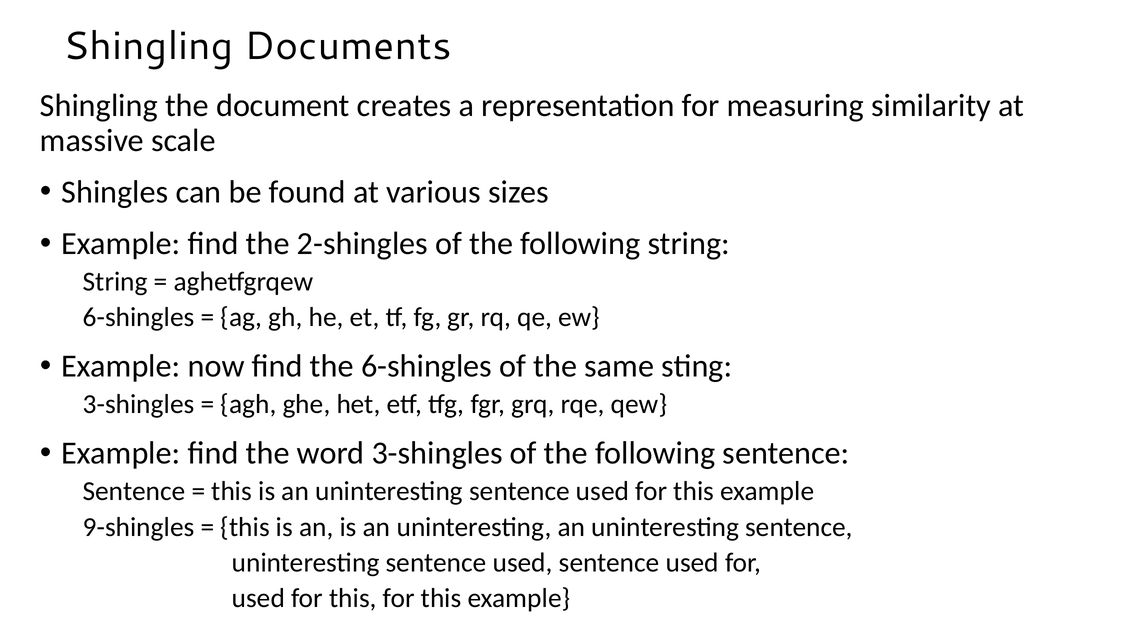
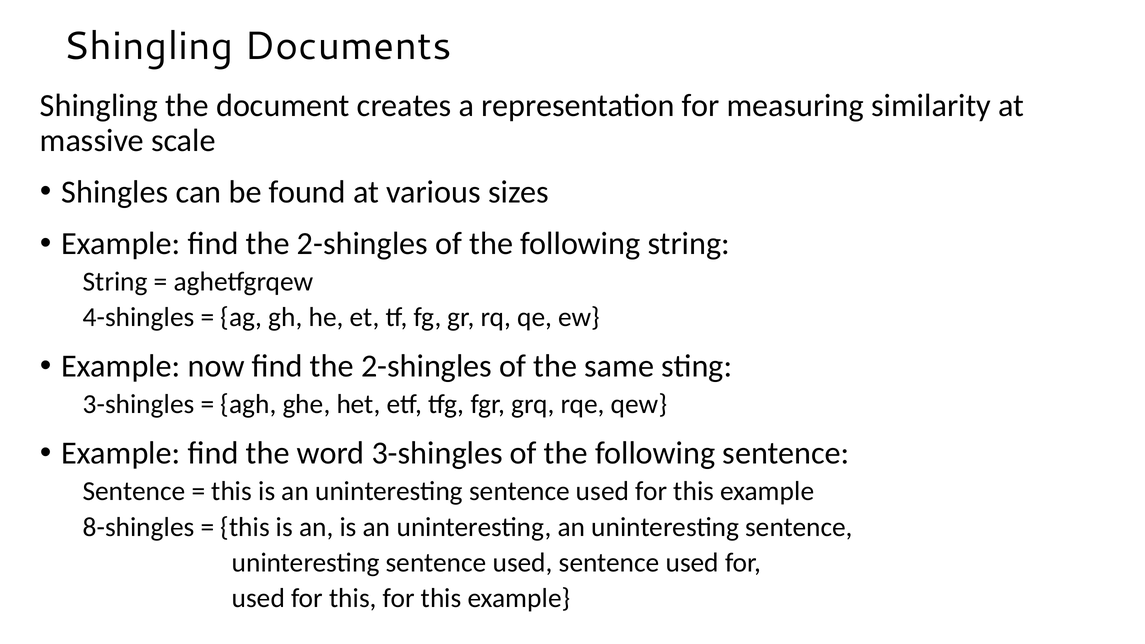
6-shingles at (139, 317): 6-shingles -> 4-shingles
now find the 6-shingles: 6-shingles -> 2-shingles
9-shingles: 9-shingles -> 8-shingles
